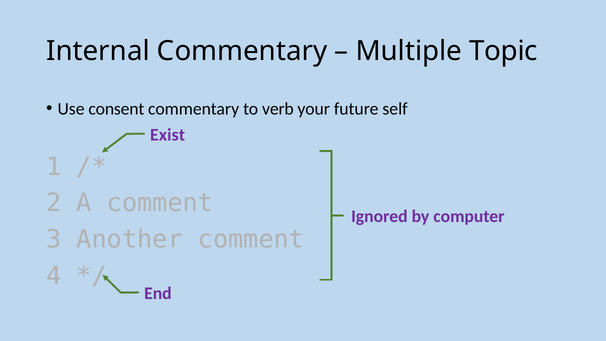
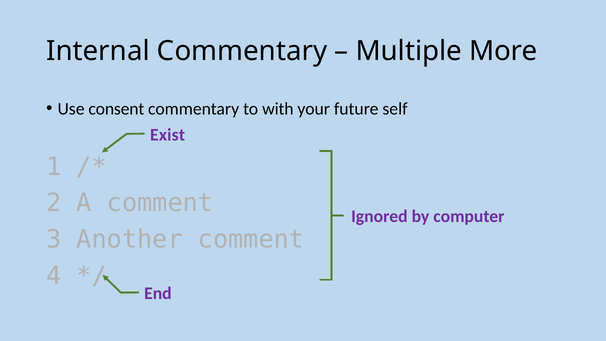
Topic: Topic -> More
verb: verb -> with
